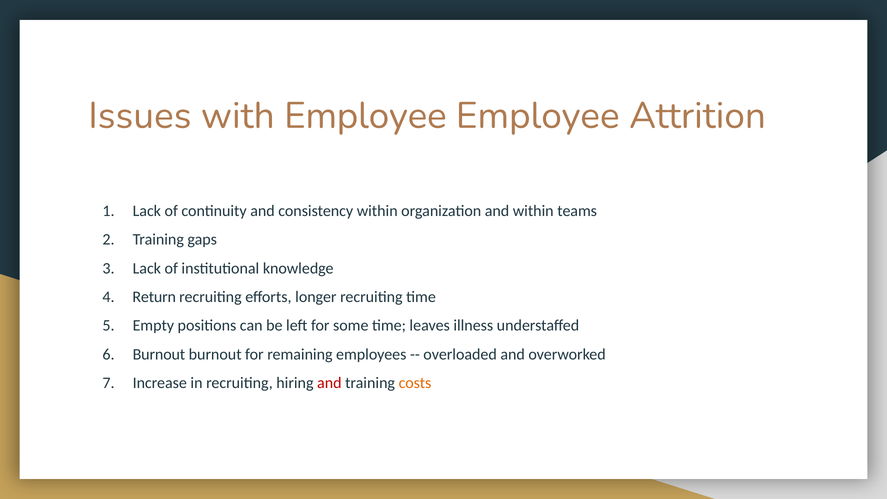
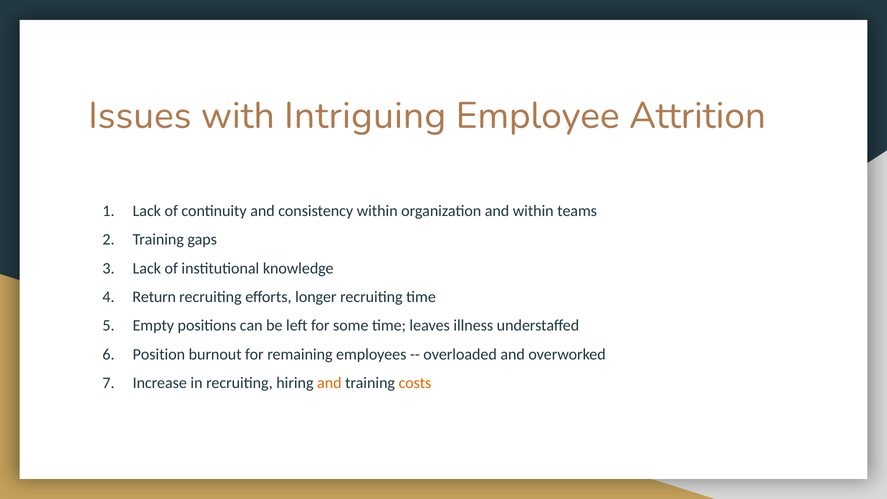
with Employee: Employee -> Intriguing
Burnout at (159, 354): Burnout -> Position
and at (329, 383) colour: red -> orange
